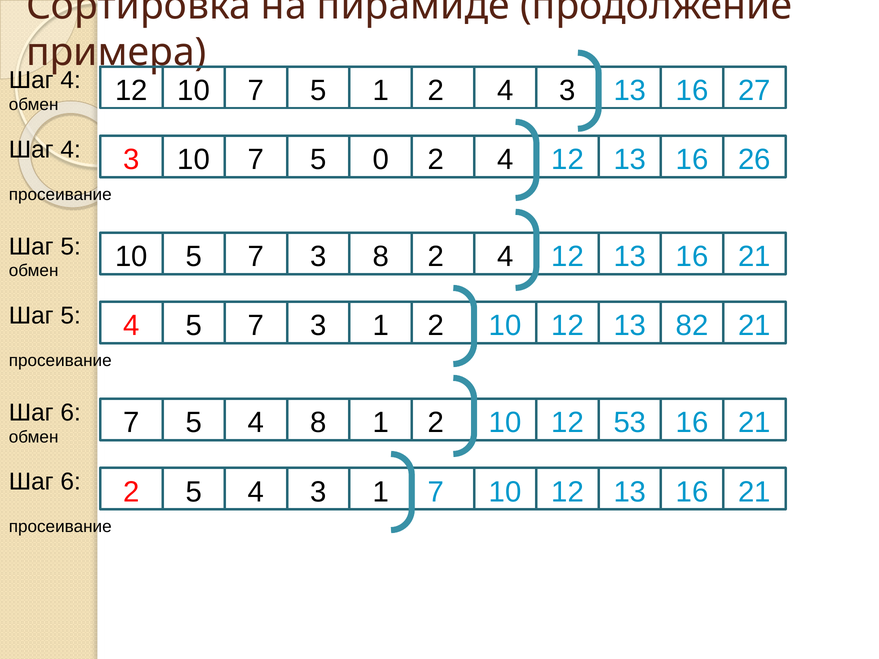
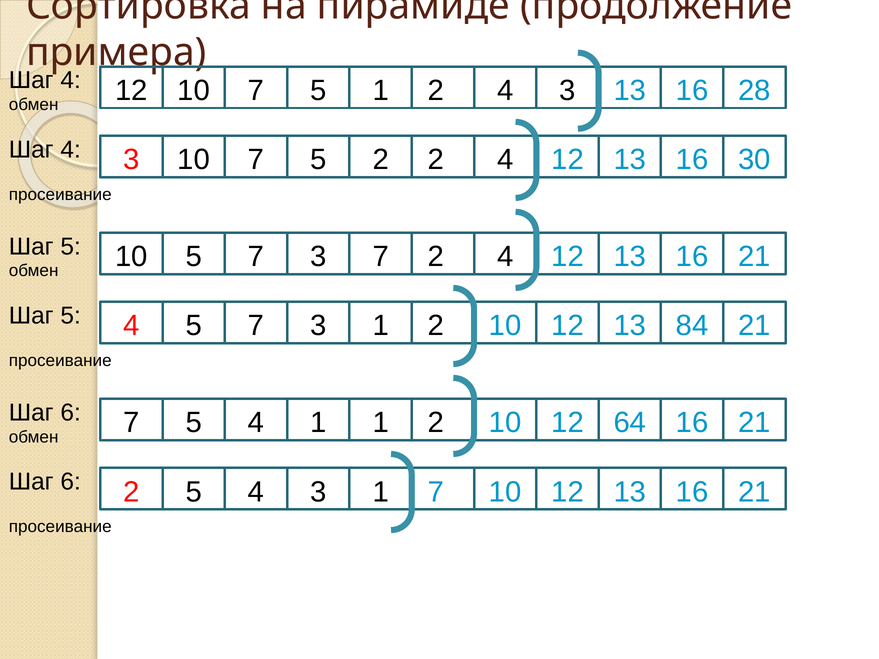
27: 27 -> 28
5 0: 0 -> 2
26: 26 -> 30
5 3 8: 8 -> 7
82: 82 -> 84
8 at (318, 423): 8 -> 1
53: 53 -> 64
